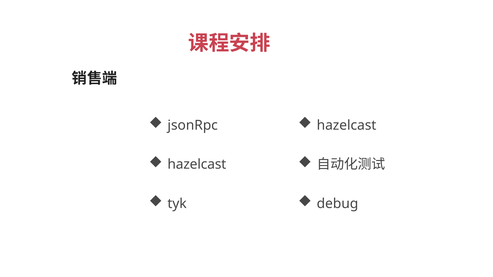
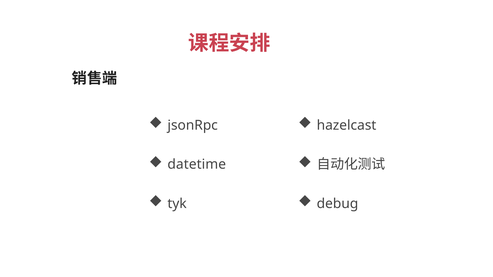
hazelcast at (197, 165): hazelcast -> datetime
